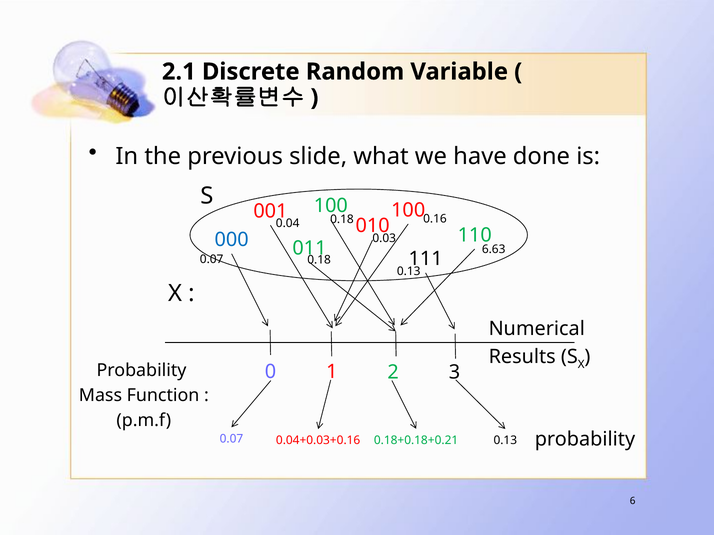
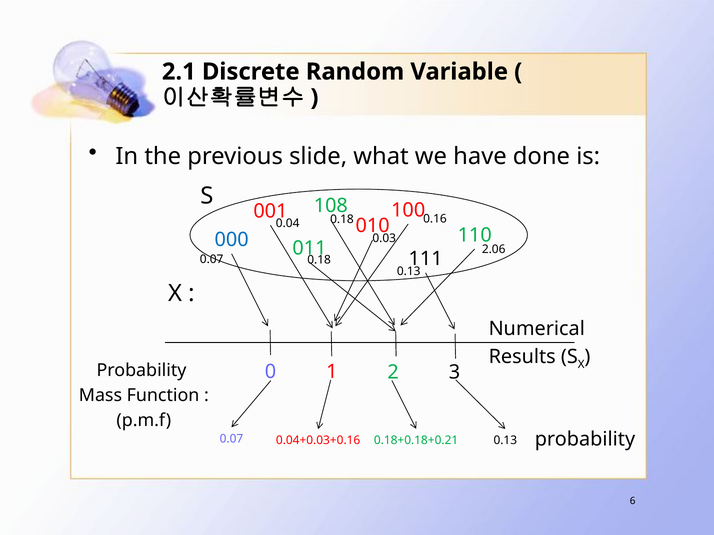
001 100: 100 -> 108
6.63: 6.63 -> 2.06
